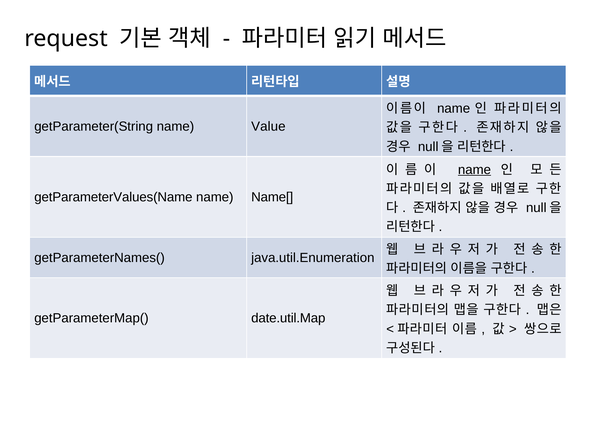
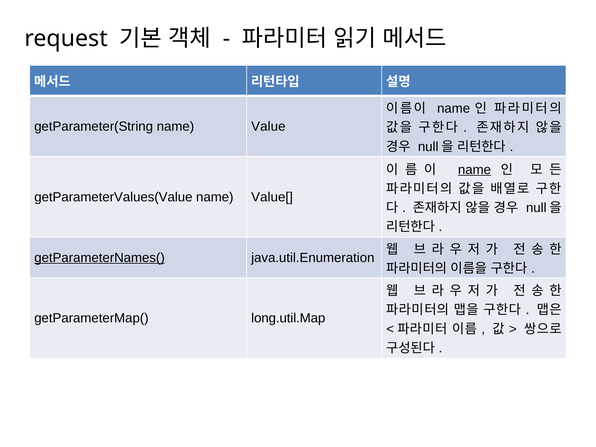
getParameterValues(Name: getParameterValues(Name -> getParameterValues(Value
Name[: Name[ -> Value[
getParameterNames( underline: none -> present
date.util.Map: date.util.Map -> long.util.Map
